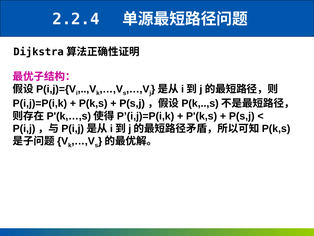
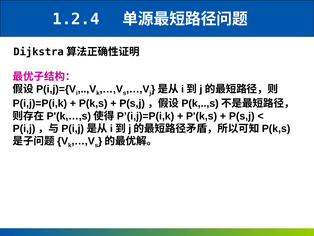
2.2.4: 2.2.4 -> 1.2.4
